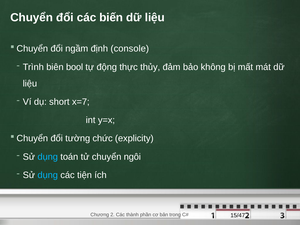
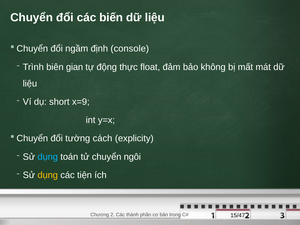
bool: bool -> gian
thủy: thủy -> float
x=7: x=7 -> x=9
chức: chức -> cách
dụng at (48, 175) colour: light blue -> yellow
